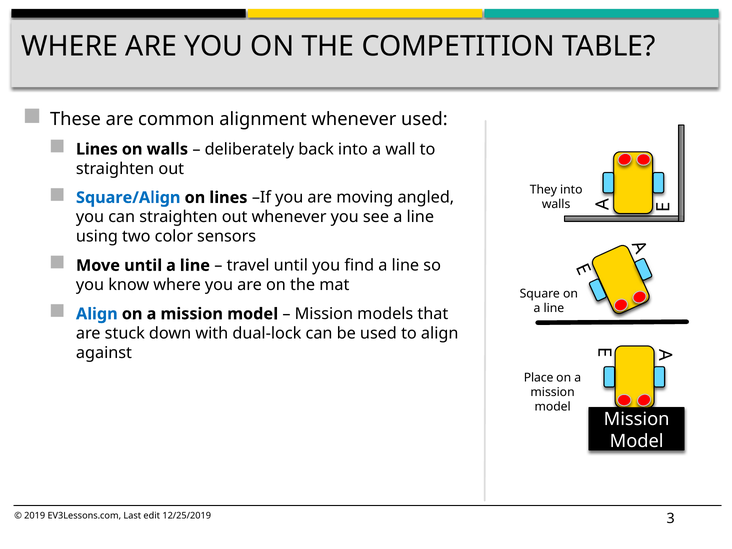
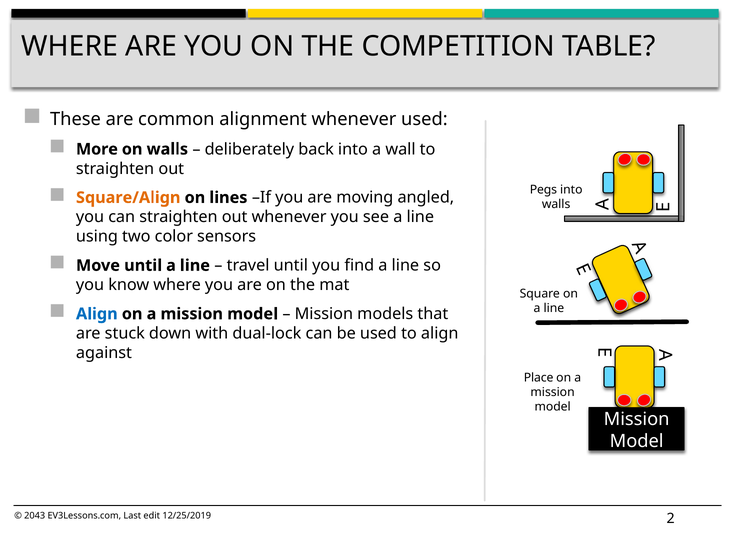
Lines at (97, 149): Lines -> More
They: They -> Pegs
Square/Align colour: blue -> orange
2019: 2019 -> 2043
3: 3 -> 2
